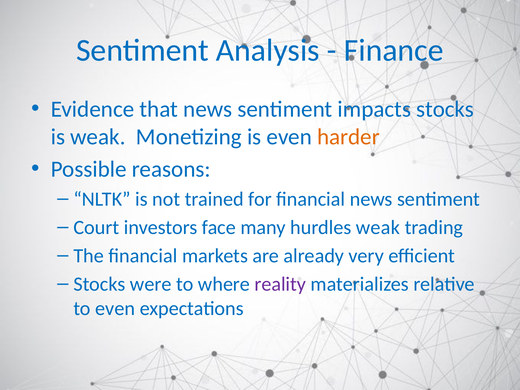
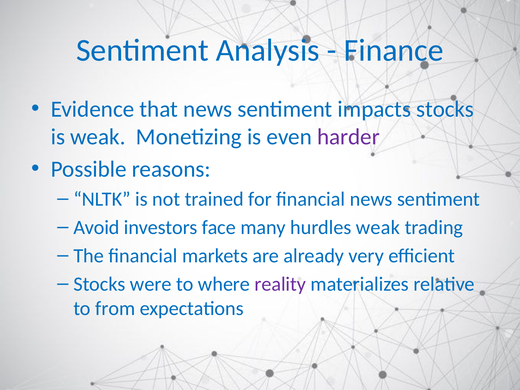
harder colour: orange -> purple
Court: Court -> Avoid
to even: even -> from
